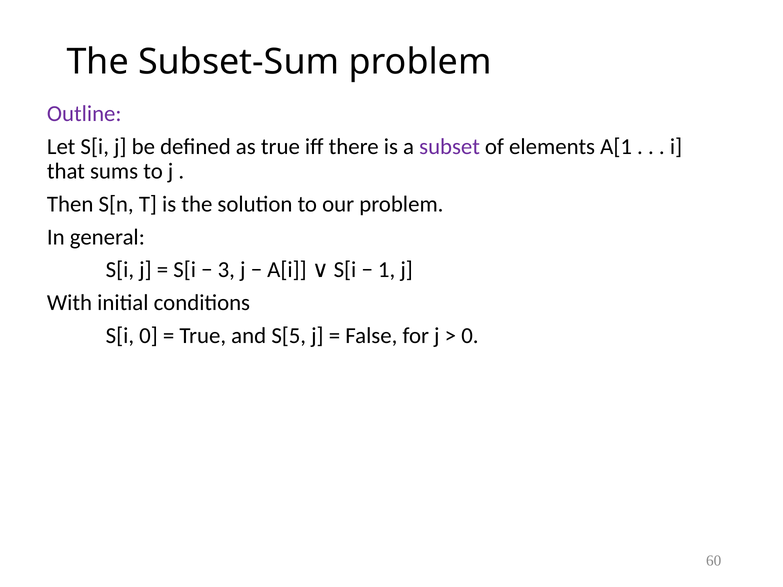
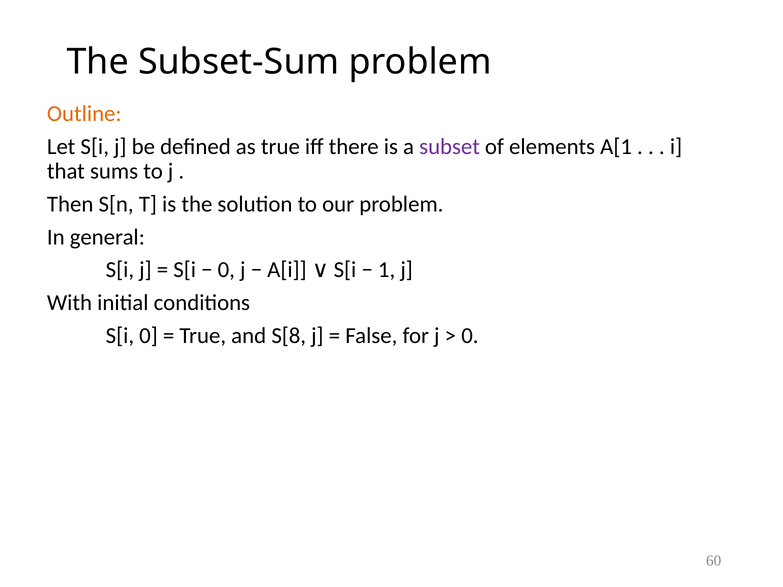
Outline colour: purple -> orange
3 at (226, 270): 3 -> 0
S[5: S[5 -> S[8
